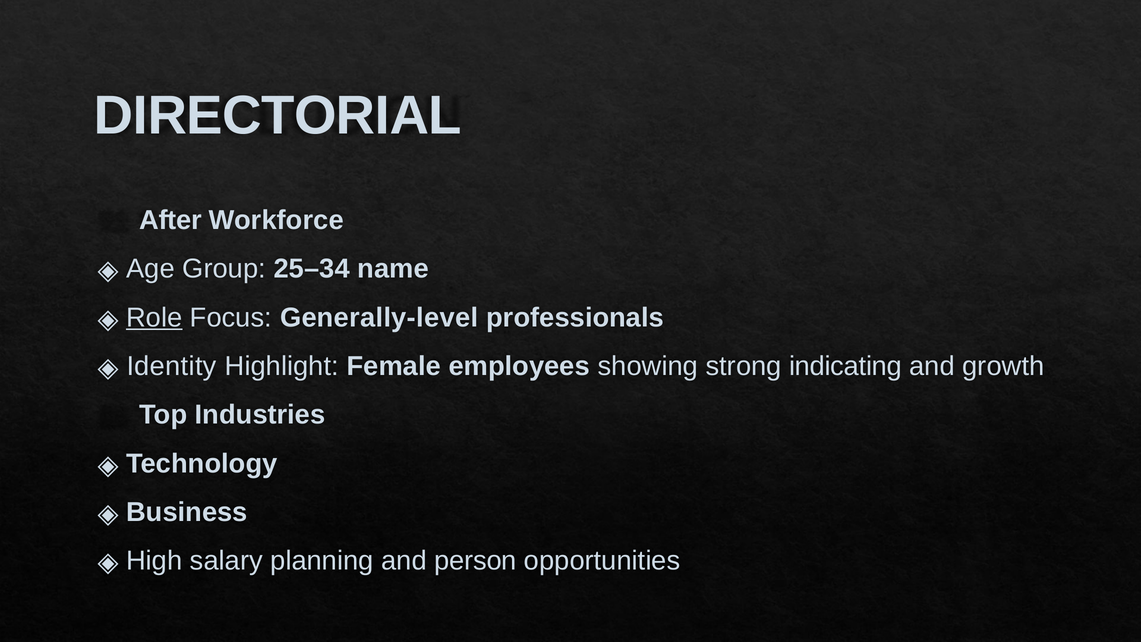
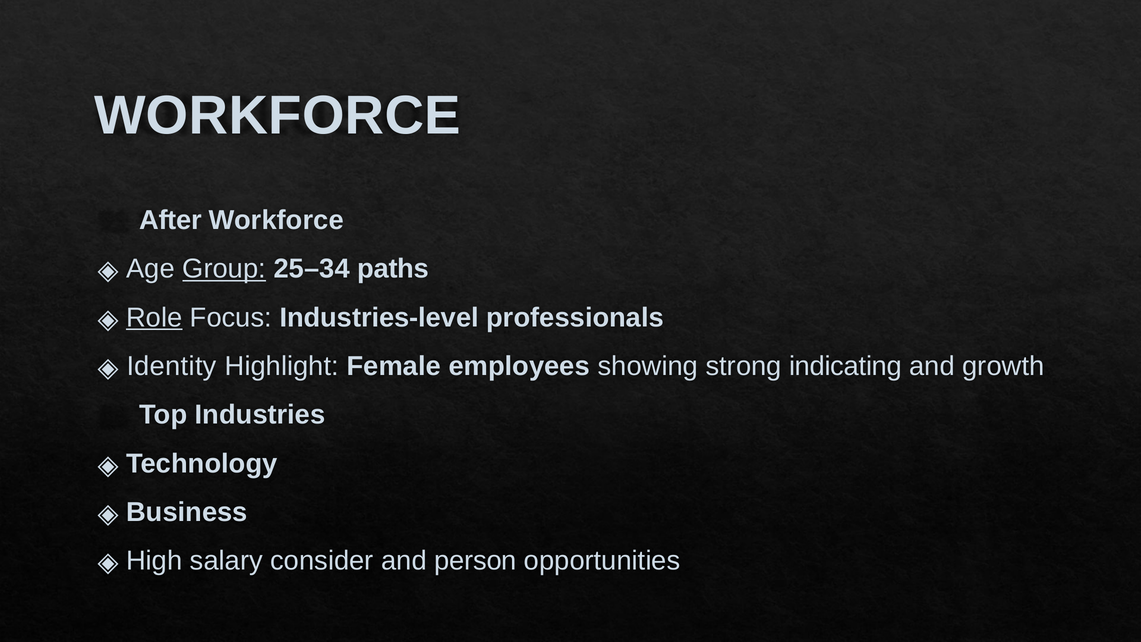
DIRECTORIAL at (278, 115): DIRECTORIAL -> WORKFORCE
Group underline: none -> present
name: name -> paths
Generally-level: Generally-level -> Industries-level
planning: planning -> consider
